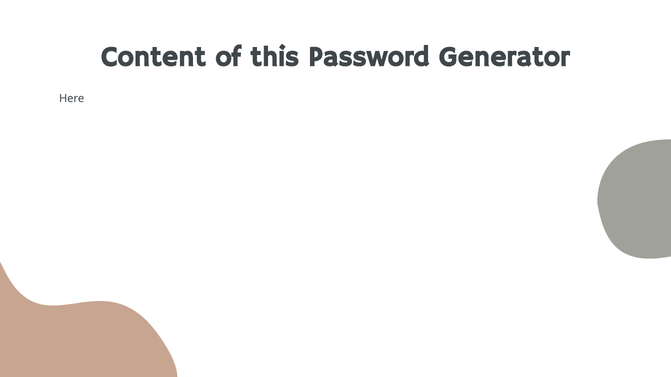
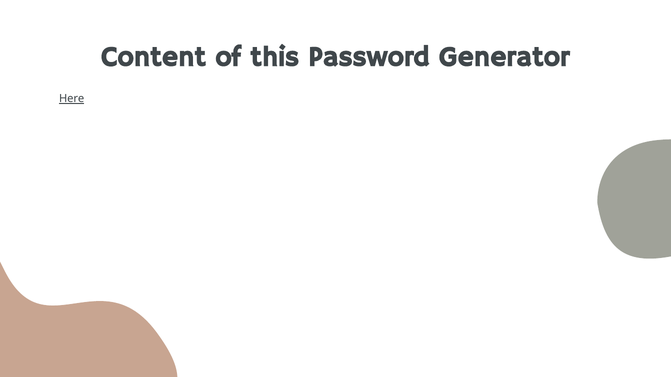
Here underline: none -> present
